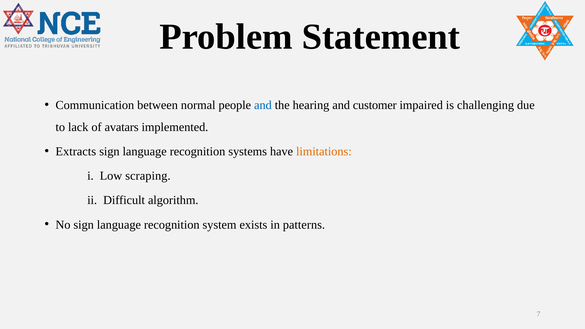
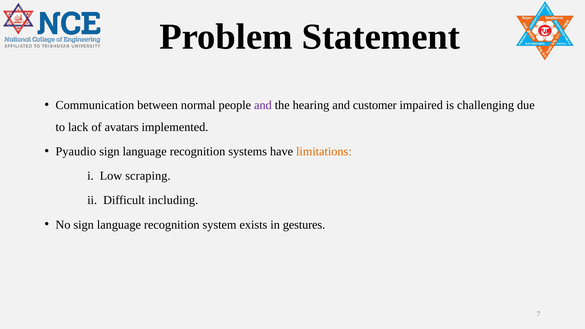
and at (263, 105) colour: blue -> purple
Extracts: Extracts -> Pyaudio
algorithm: algorithm -> including
patterns: patterns -> gestures
